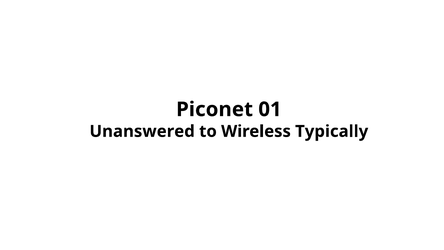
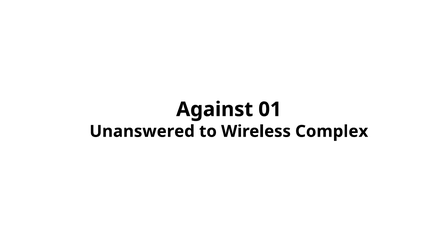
Piconet: Piconet -> Against
Typically: Typically -> Complex
